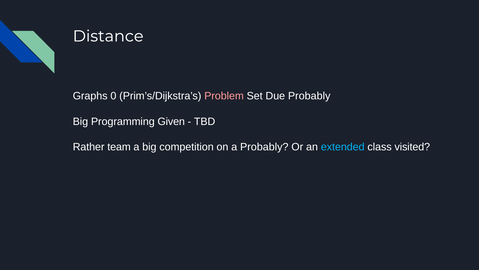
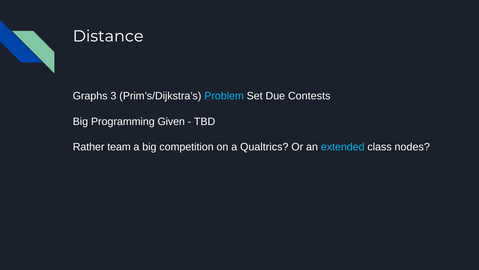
0: 0 -> 3
Problem colour: pink -> light blue
Due Probably: Probably -> Contests
a Probably: Probably -> Qualtrics
visited: visited -> nodes
